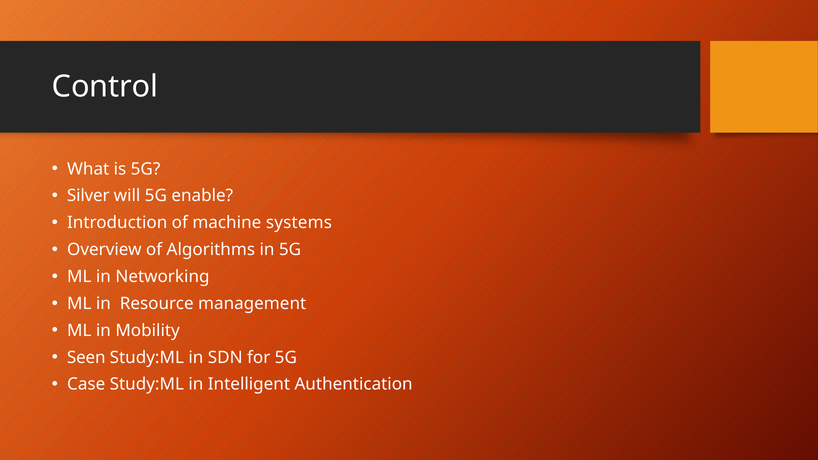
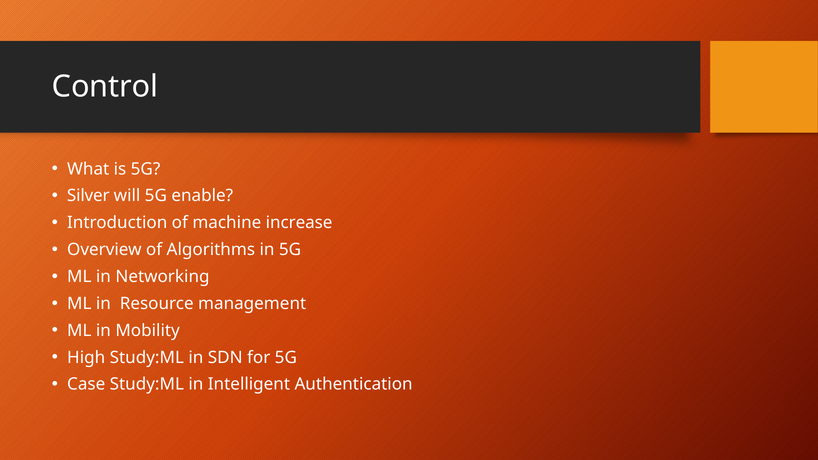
systems: systems -> increase
Seen: Seen -> High
